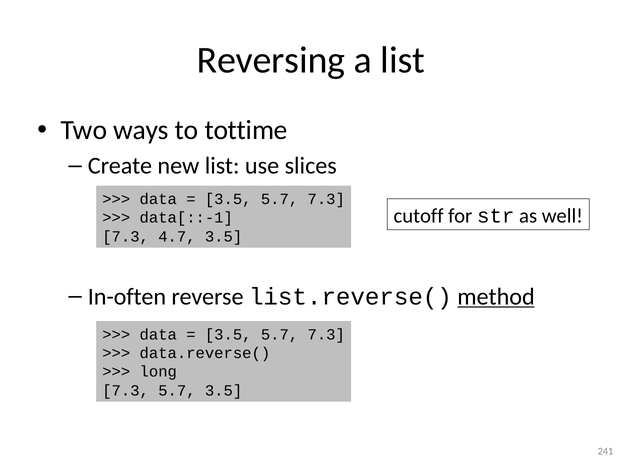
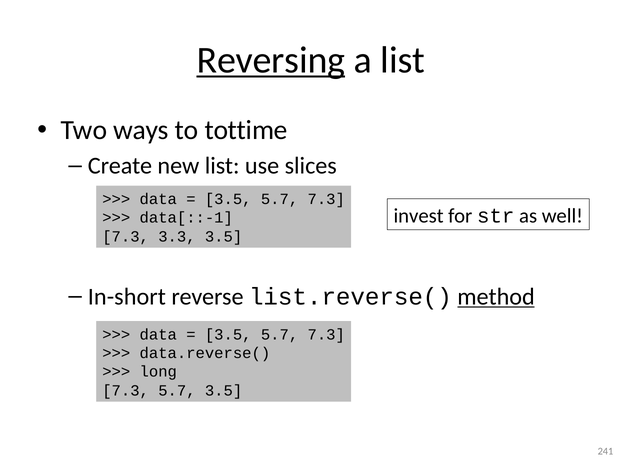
Reversing underline: none -> present
cutoff: cutoff -> invest
4.7: 4.7 -> 3.3
In-often: In-often -> In-short
